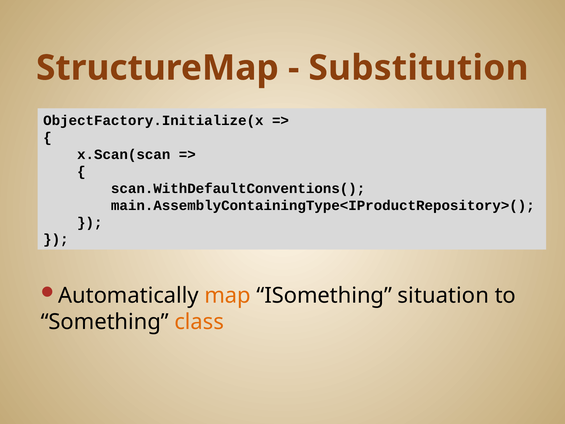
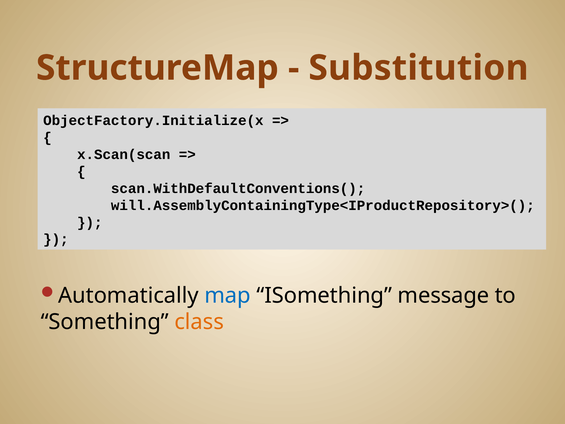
main.AssemblyContainingType<IProductRepository>(: main.AssemblyContainingType<IProductRepository>( -> will.AssemblyContainingType<IProductRepository>(
map colour: orange -> blue
situation: situation -> message
